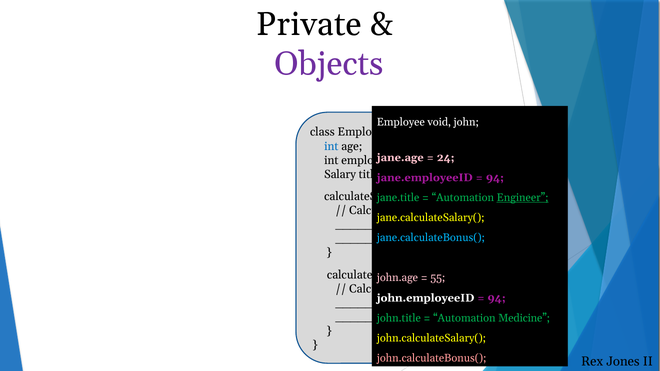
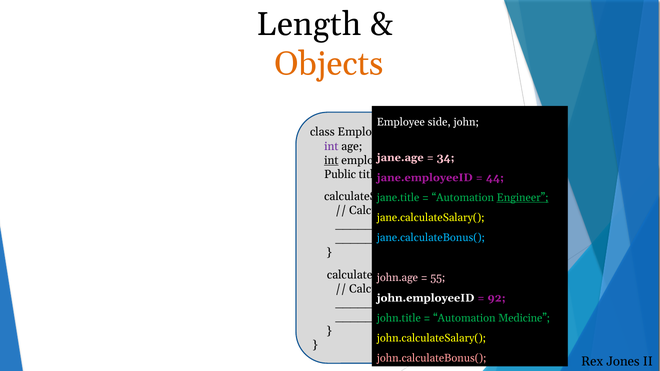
Private: Private -> Length
Objects colour: purple -> orange
void: void -> side
int at (331, 146) colour: blue -> purple
24: 24 -> 34
int at (331, 160) underline: none -> present
Salary at (340, 174): Salary -> Public
94 at (495, 178): 94 -> 44
94 at (497, 298): 94 -> 92
